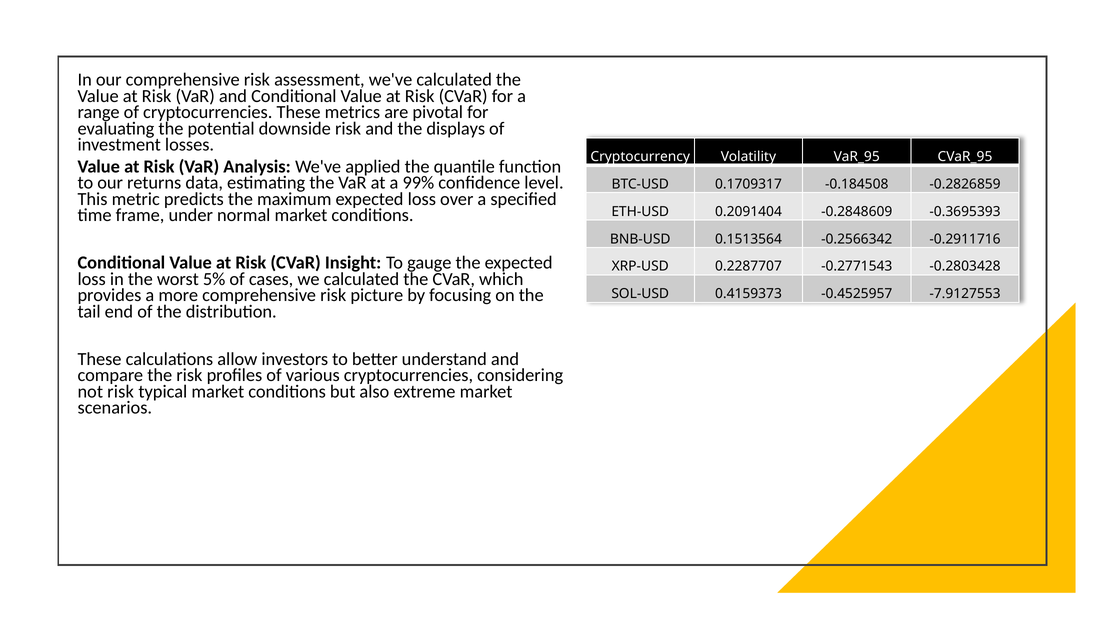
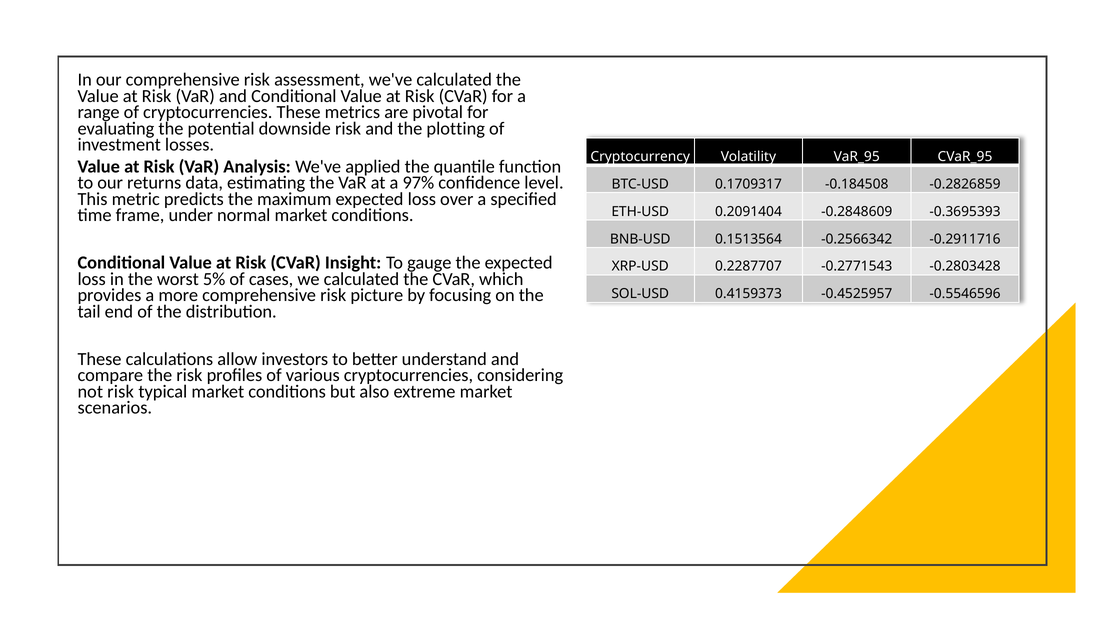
displays: displays -> plotting
99%: 99% -> 97%
-7.9127553: -7.9127553 -> -0.5546596
